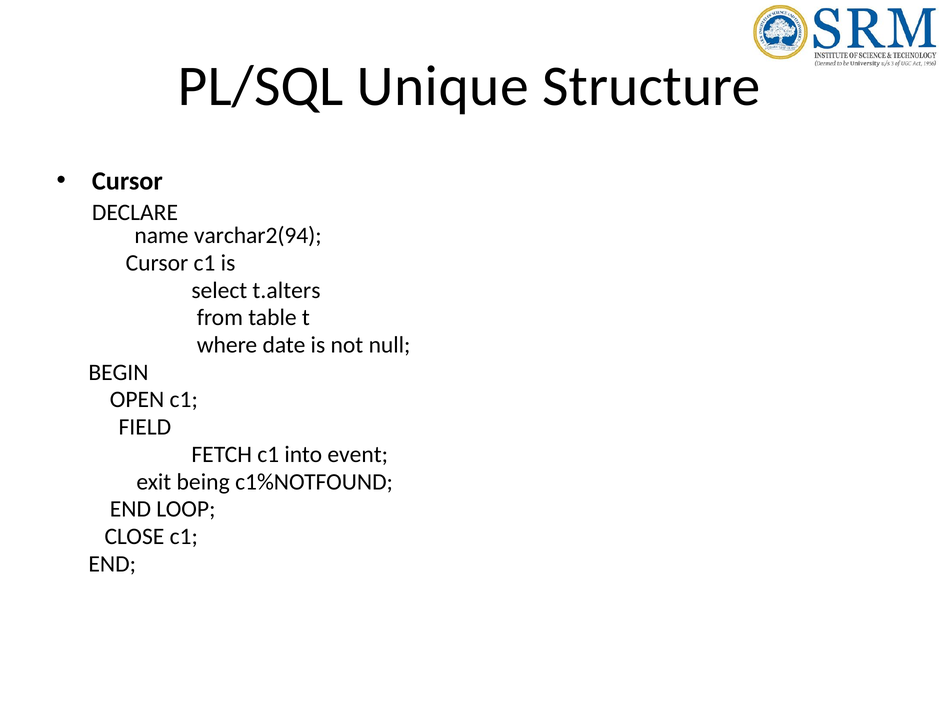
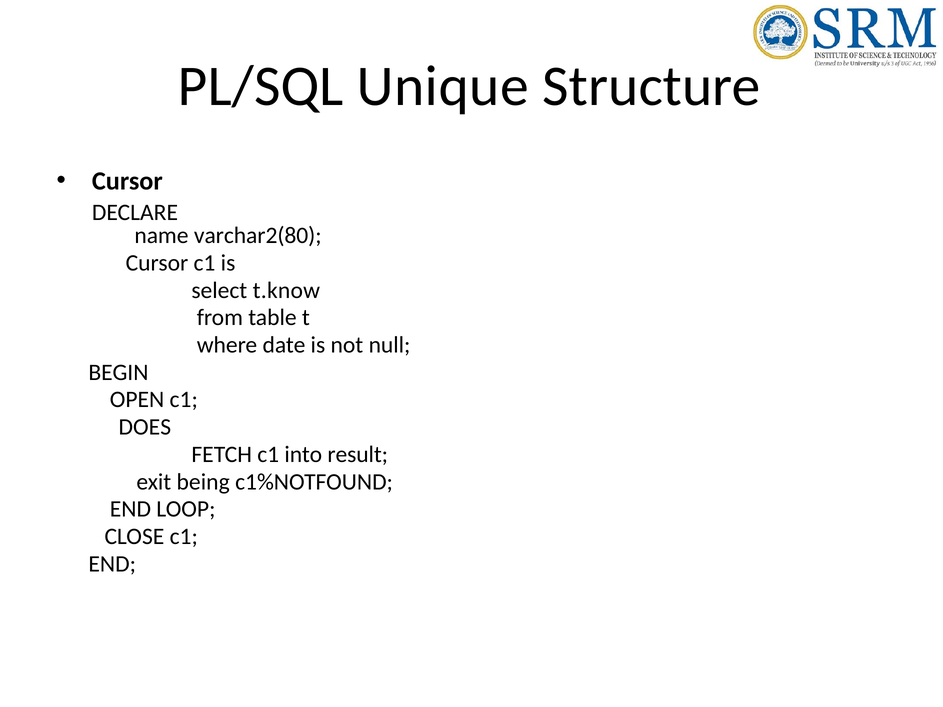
varchar2(94: varchar2(94 -> varchar2(80
t.alters: t.alters -> t.know
FIELD: FIELD -> DOES
event: event -> result
